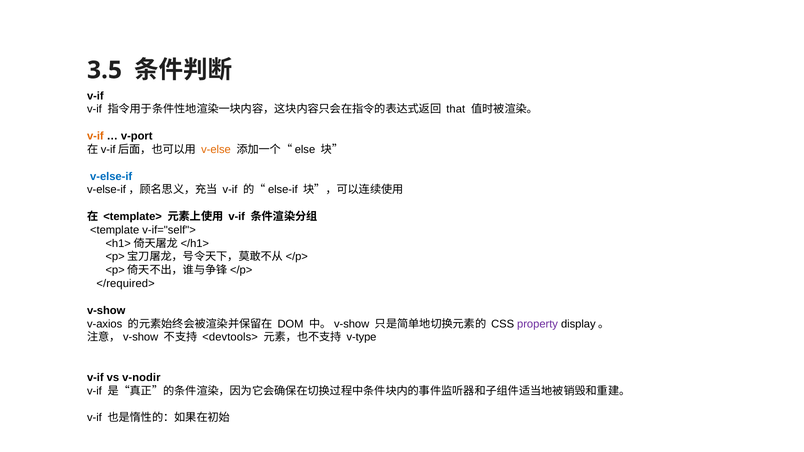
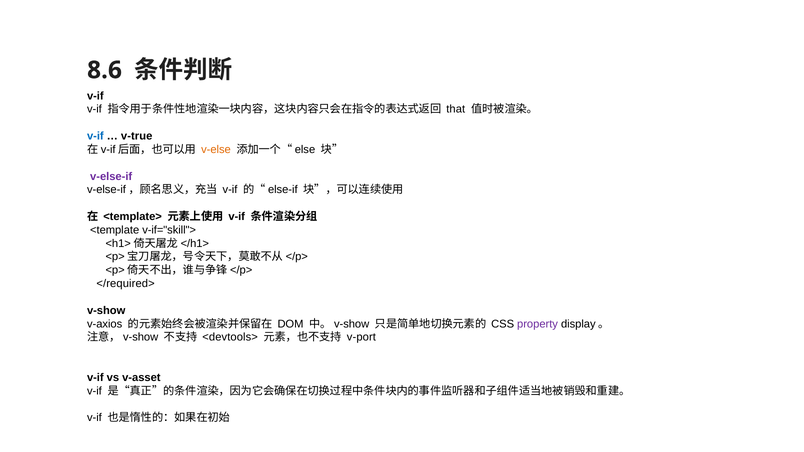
3.5: 3.5 -> 8.6
v-if at (95, 136) colour: orange -> blue
v-port: v-port -> v-true
v-else-if colour: blue -> purple
v-if="self">: v-if="self"> -> v-if="skill">
v-type: v-type -> v-port
v-nodir: v-nodir -> v-asset
